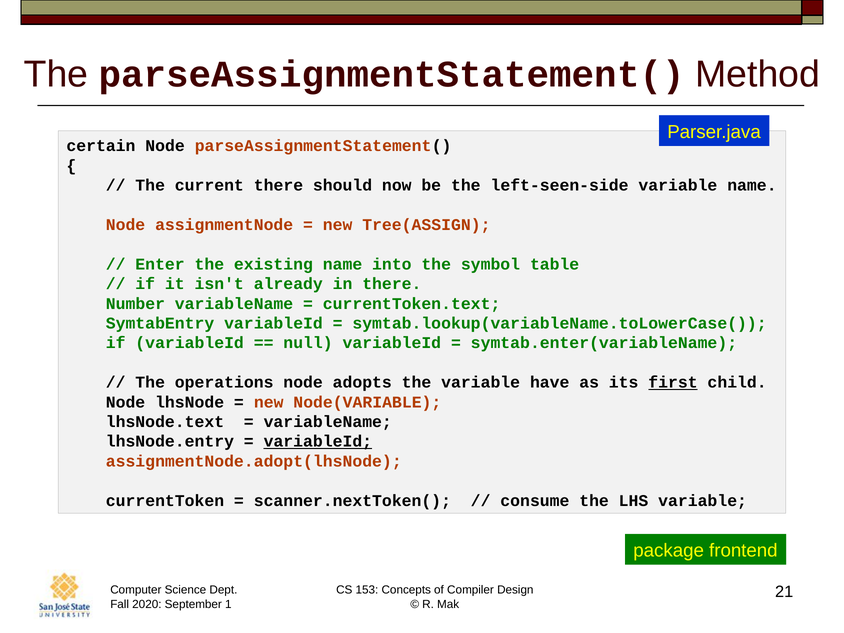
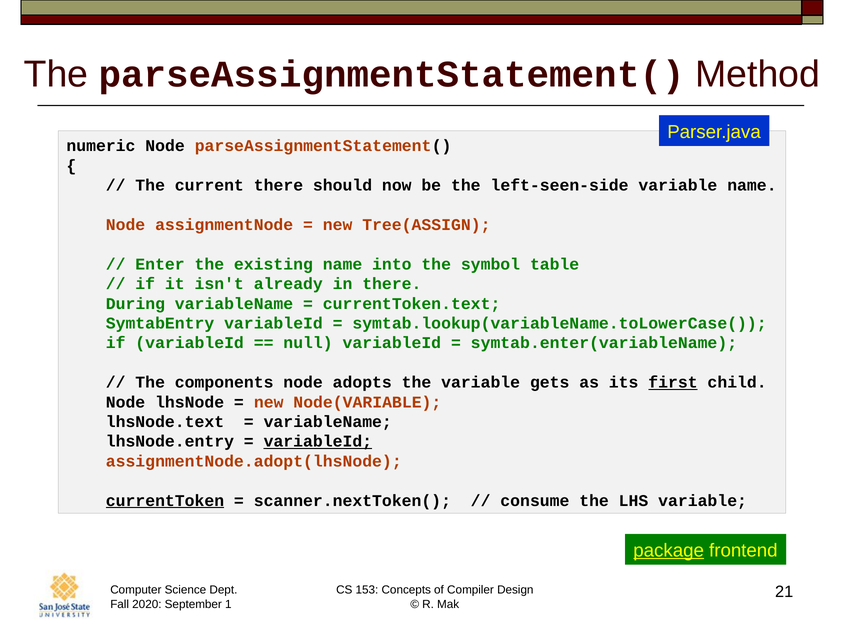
certain: certain -> numeric
Number: Number -> During
operations: operations -> components
have: have -> gets
currentToken underline: none -> present
package underline: none -> present
